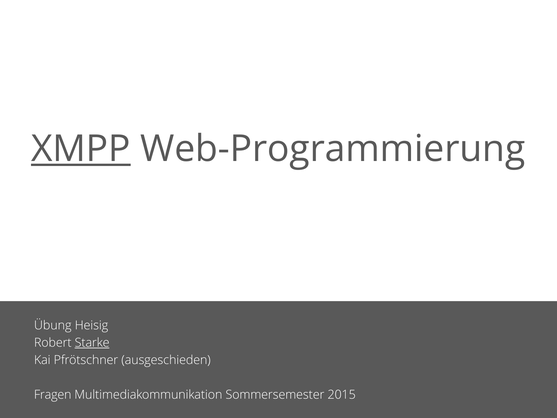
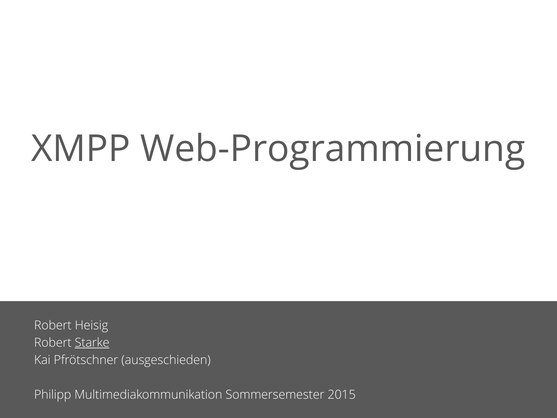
XMPP underline: present -> none
Übung at (53, 325): Übung -> Robert
Fragen: Fragen -> Philipp
